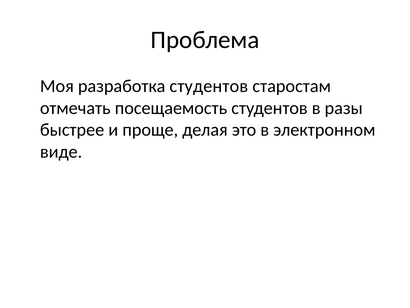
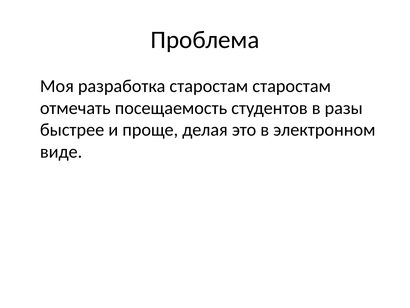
разработка студентов: студентов -> старостам
